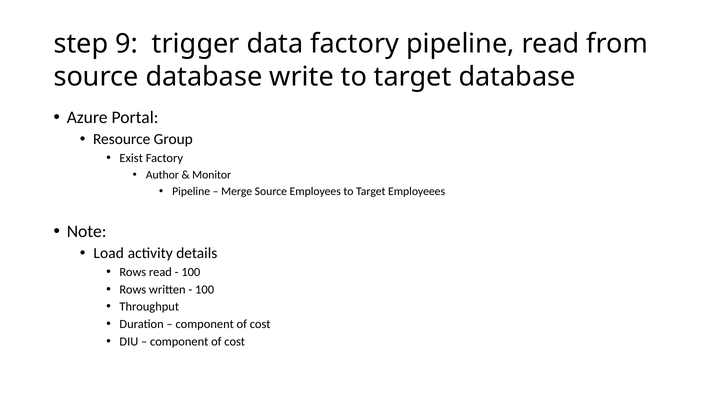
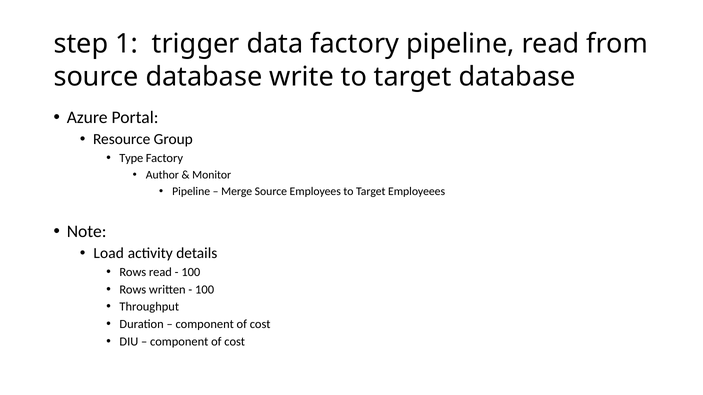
9: 9 -> 1
Exist: Exist -> Type
